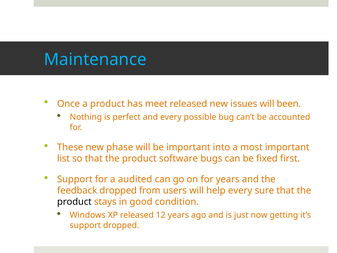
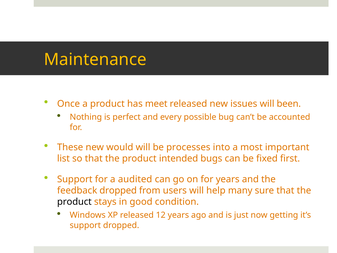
Maintenance colour: light blue -> yellow
phase: phase -> would
be important: important -> processes
software: software -> intended
help every: every -> many
